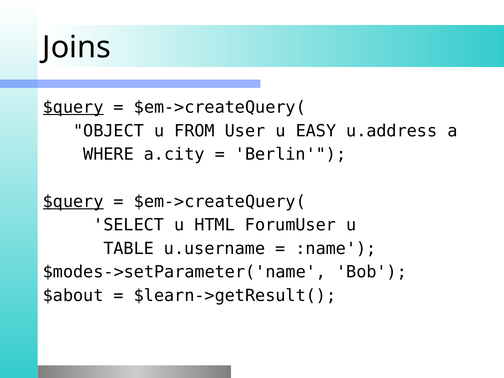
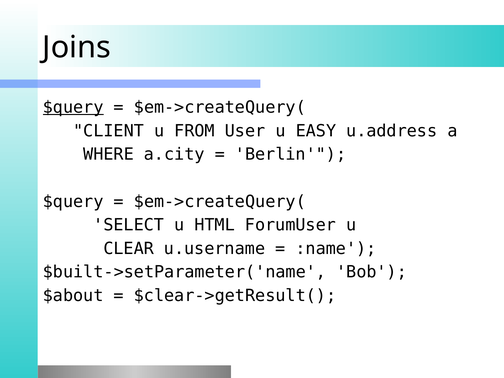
OBJECT: OBJECT -> CLIENT
$query at (73, 201) underline: present -> none
TABLE: TABLE -> CLEAR
$modes->setParameter('name: $modes->setParameter('name -> $built->setParameter('name
$learn->getResult(: $learn->getResult( -> $clear->getResult(
